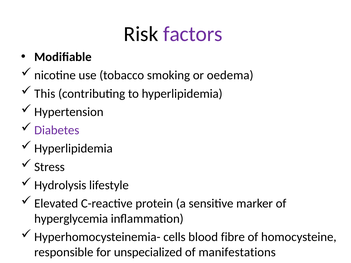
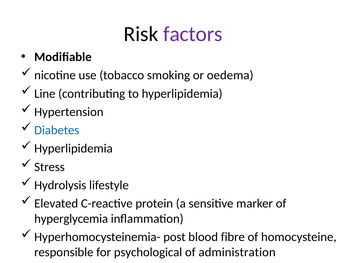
This: This -> Line
Diabetes colour: purple -> blue
cells: cells -> post
unspecialized: unspecialized -> psychological
manifestations: manifestations -> administration
